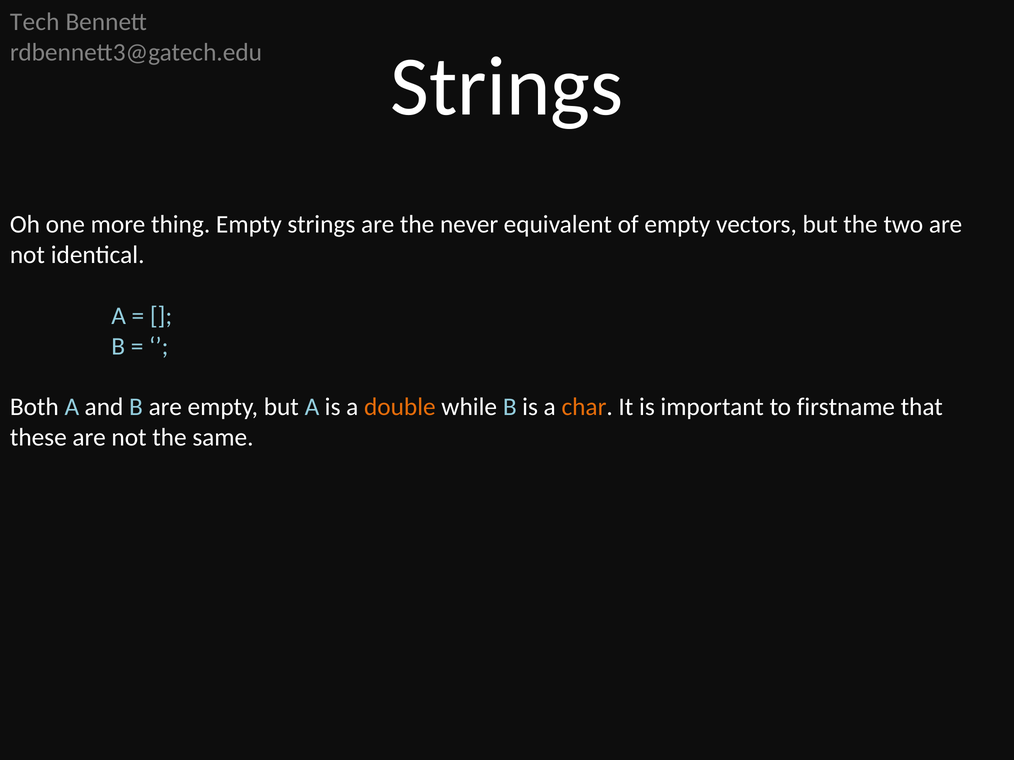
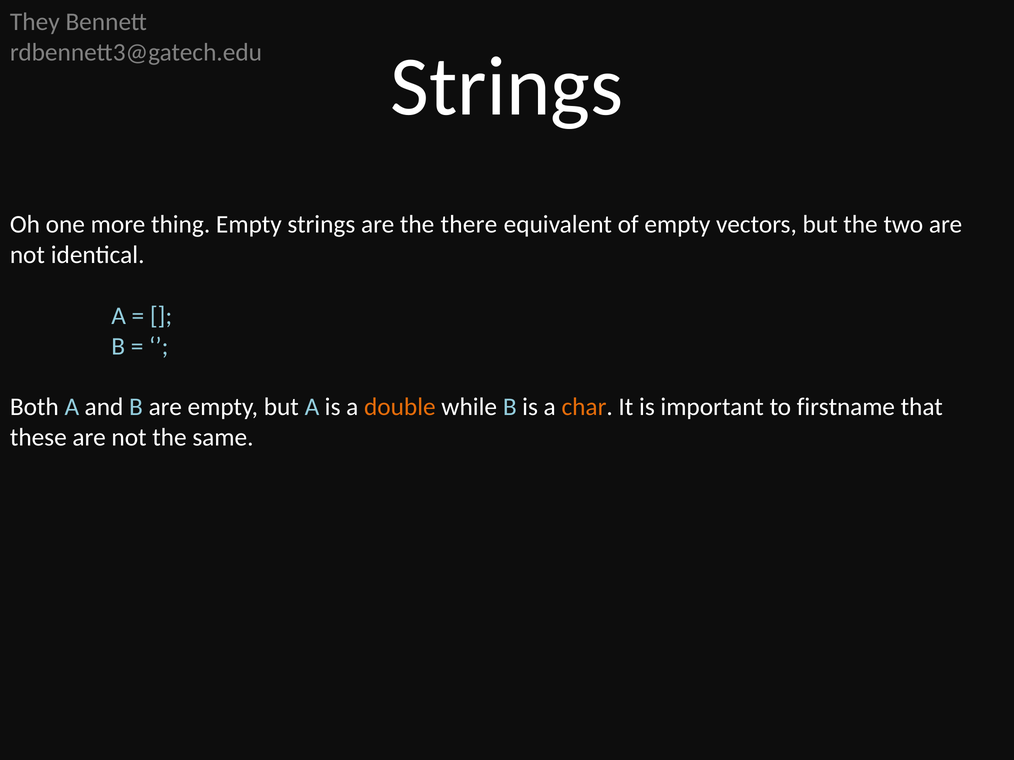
Tech: Tech -> They
never: never -> there
